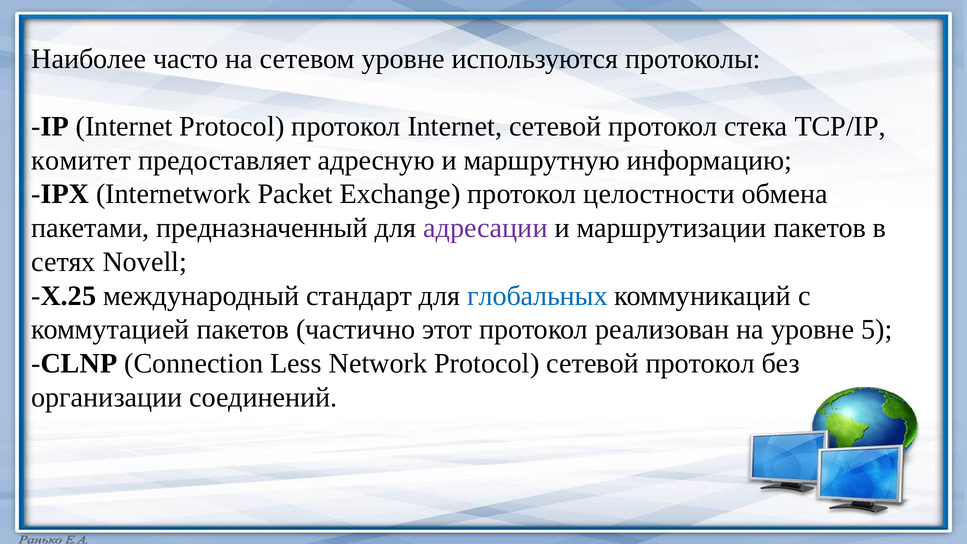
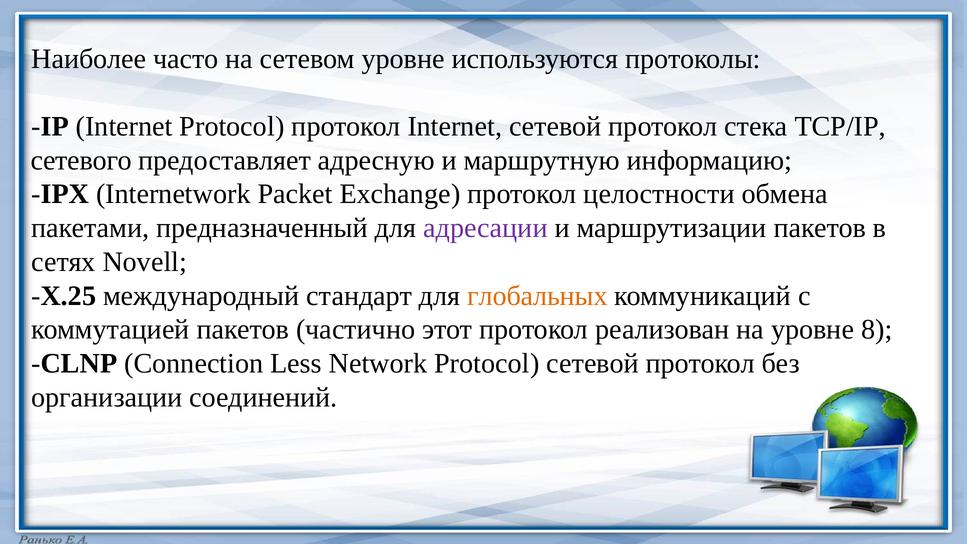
комитет: комитет -> сетевого
глобальных colour: blue -> orange
5: 5 -> 8
